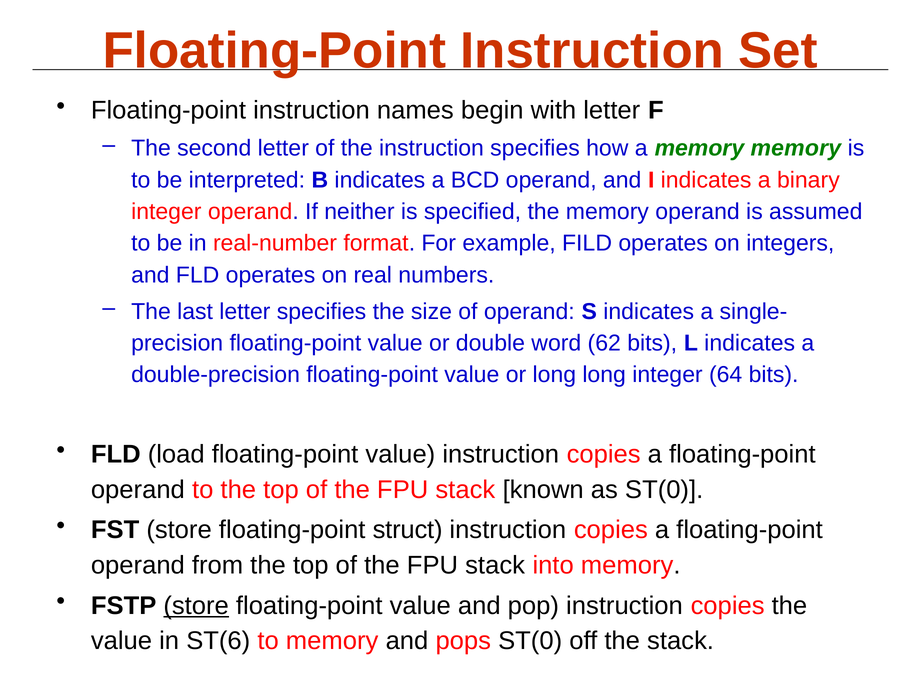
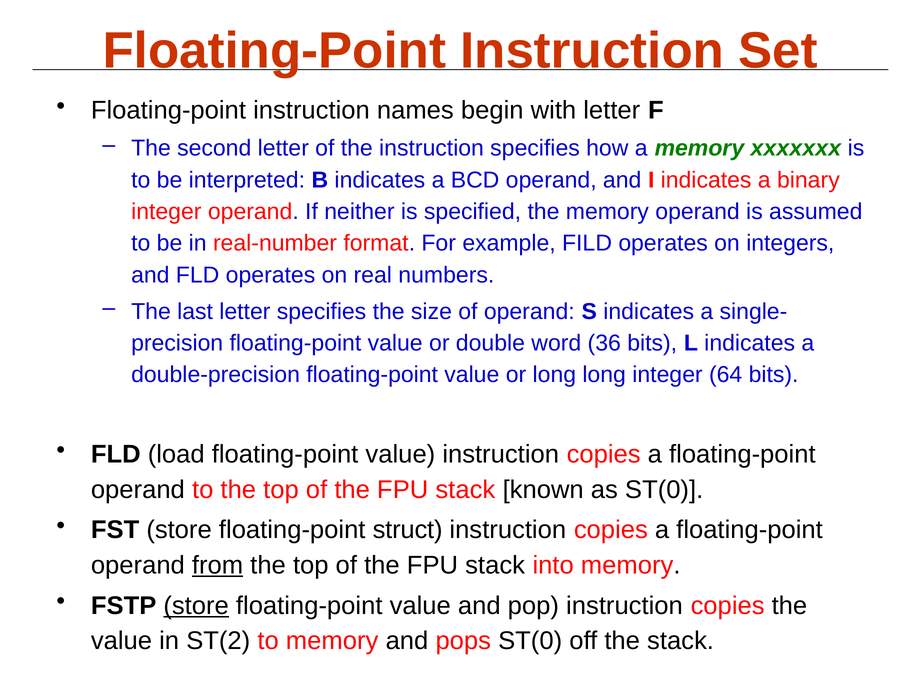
memory memory: memory -> xxxxxxx
62: 62 -> 36
from underline: none -> present
ST(6: ST(6 -> ST(2
